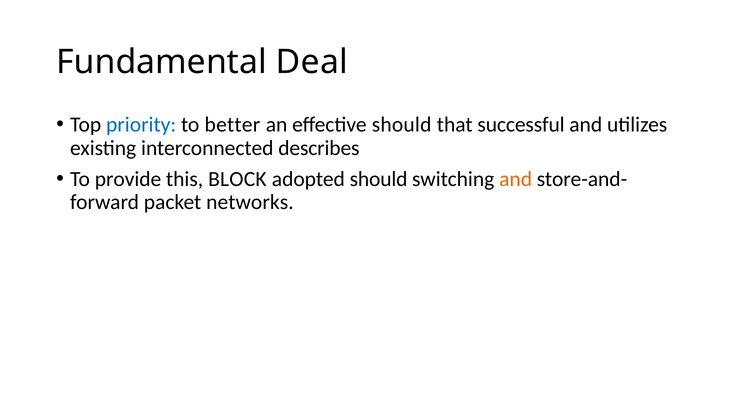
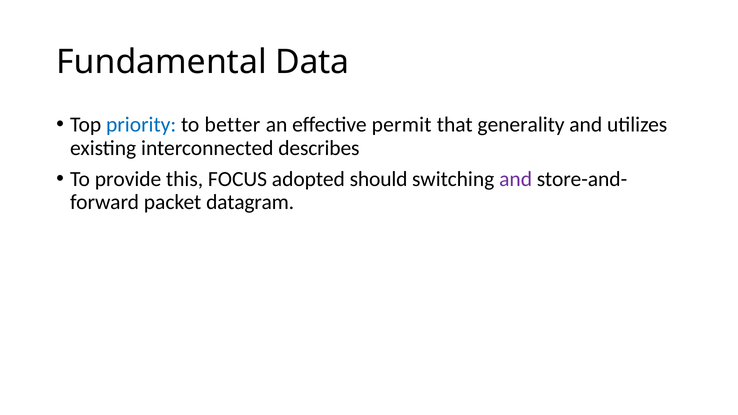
Deal: Deal -> Data
effective should: should -> permit
successful: successful -> generality
BLOCK: BLOCK -> FOCUS
and at (516, 179) colour: orange -> purple
networks: networks -> datagram
